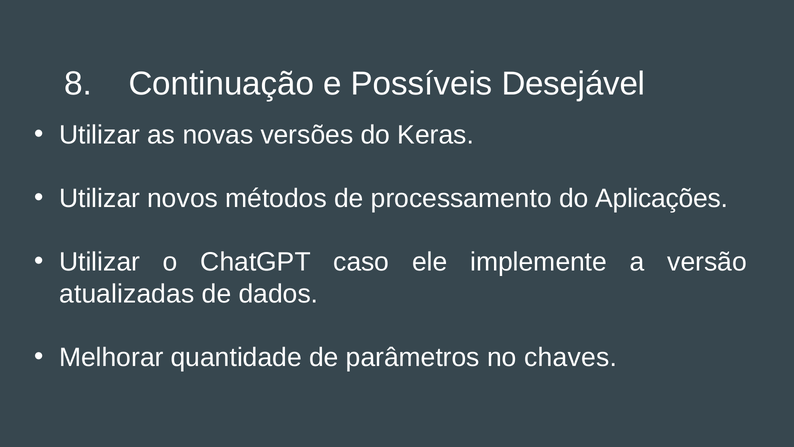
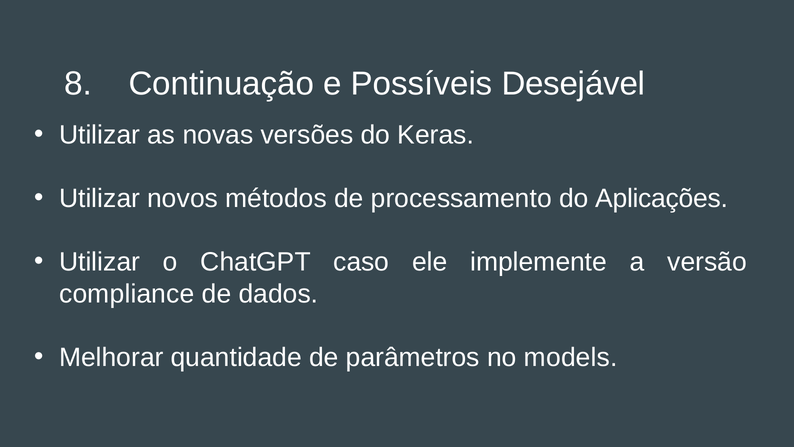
atualizadas: atualizadas -> compliance
chaves: chaves -> models
